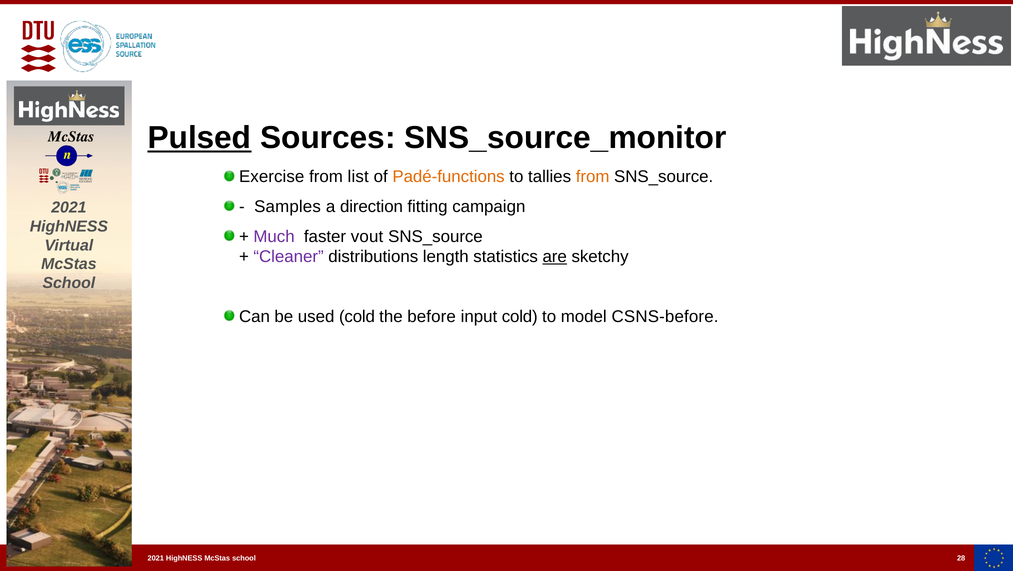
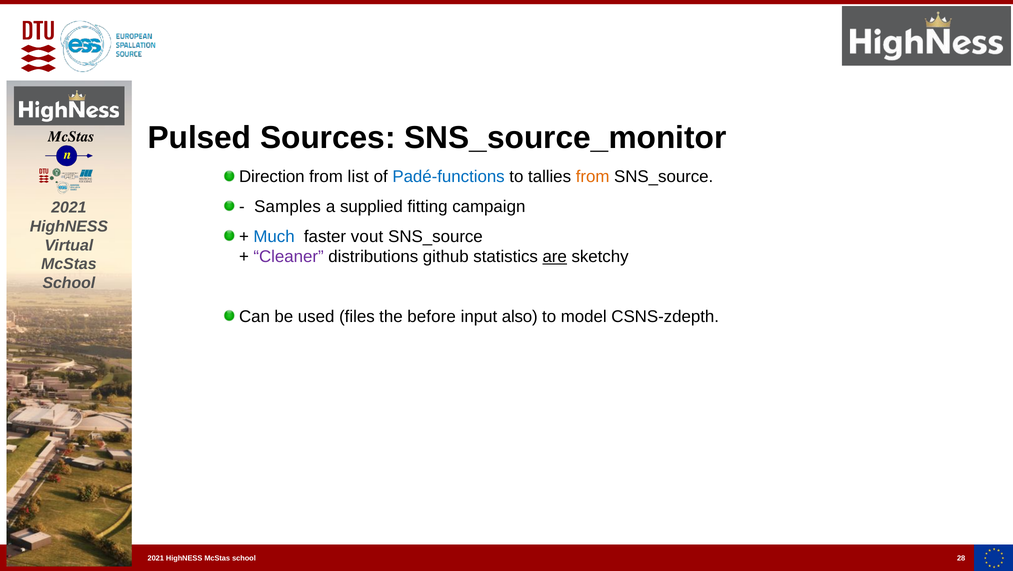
Pulsed underline: present -> none
Exercise: Exercise -> Direction
Padé-functions colour: orange -> blue
direction: direction -> supplied
Much colour: purple -> blue
length: length -> github
used cold: cold -> files
input cold: cold -> also
CSNS-before: CSNS-before -> CSNS-zdepth
